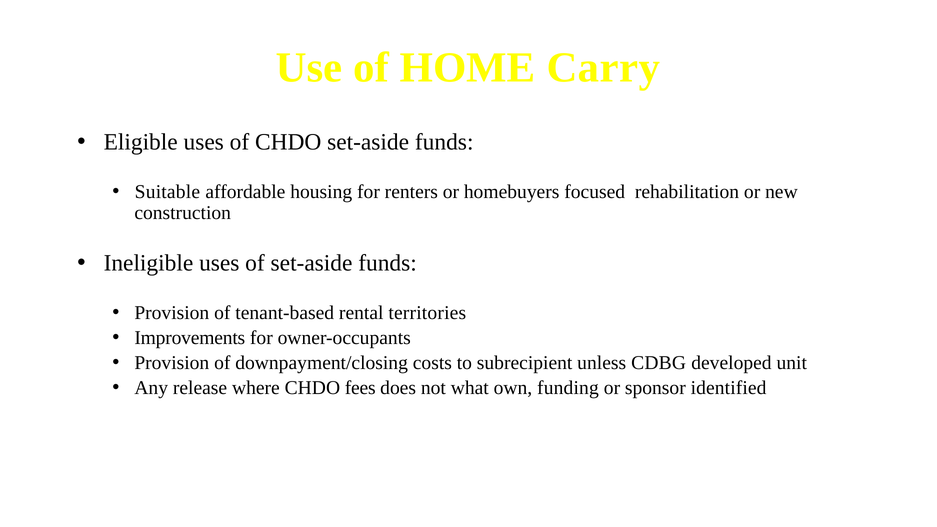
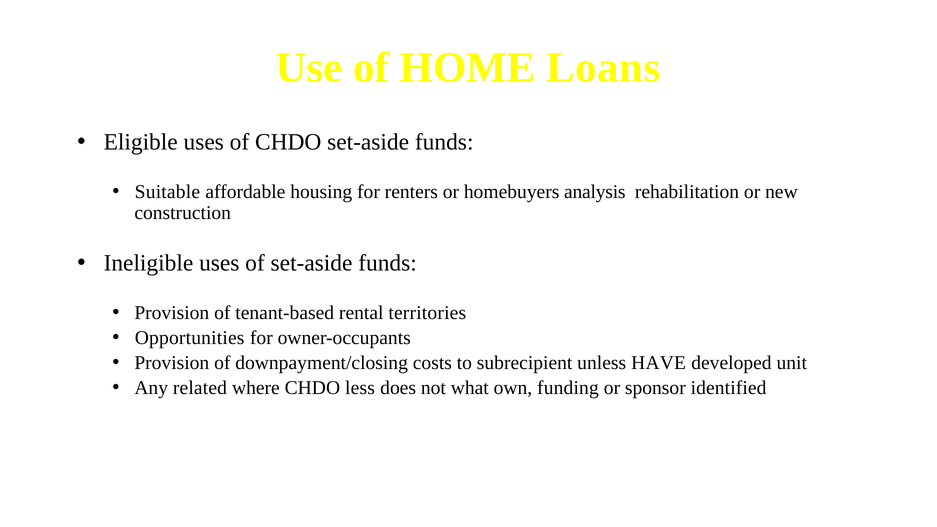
Carry: Carry -> Loans
focused: focused -> analysis
Improvements: Improvements -> Opportunities
CDBG: CDBG -> HAVE
release: release -> related
fees: fees -> less
